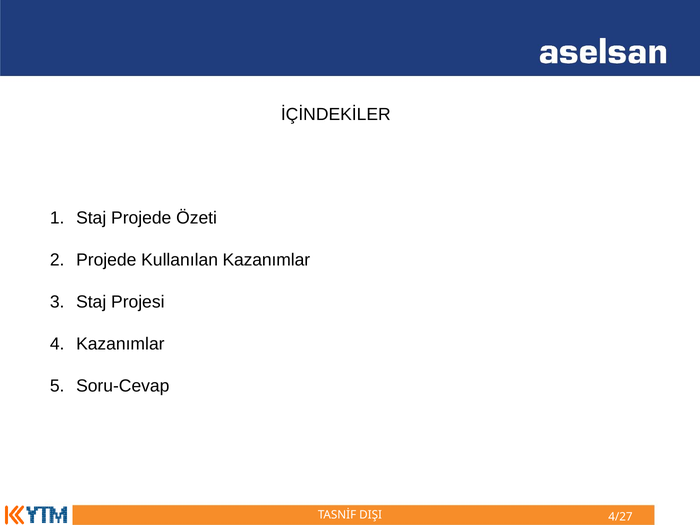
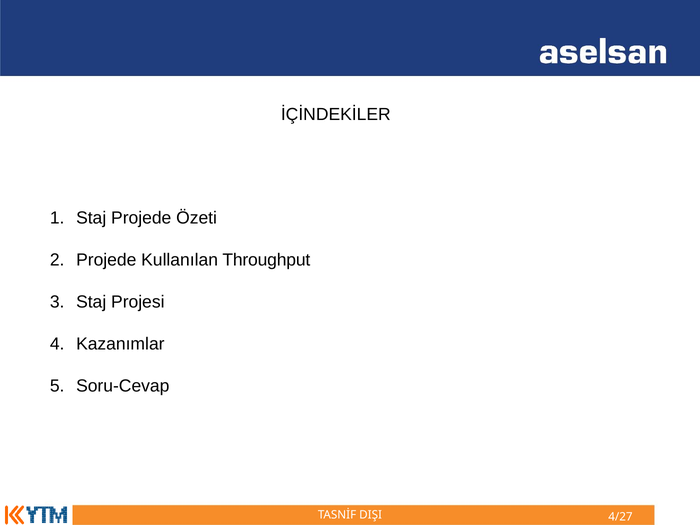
Kullanılan Kazanımlar: Kazanımlar -> Throughput
